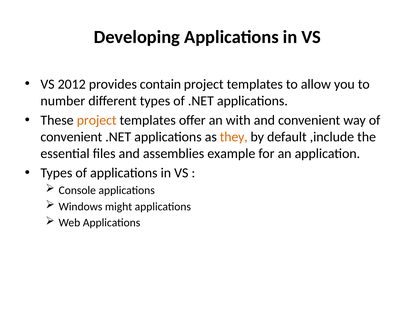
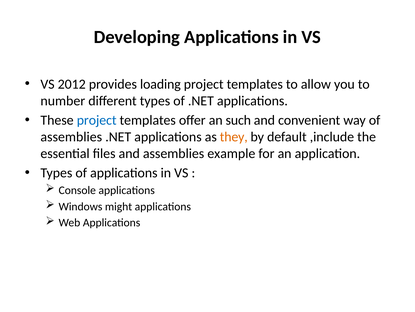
contain: contain -> loading
project at (97, 120) colour: orange -> blue
with: with -> such
convenient at (71, 137): convenient -> assemblies
